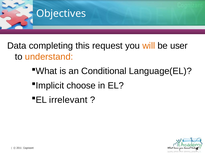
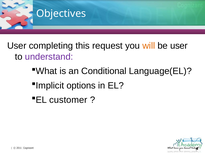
Data at (17, 46): Data -> User
understand colour: orange -> purple
choose: choose -> options
irrelevant: irrelevant -> customer
